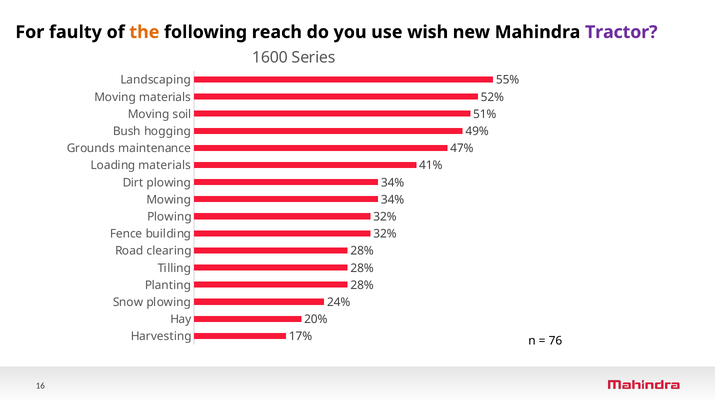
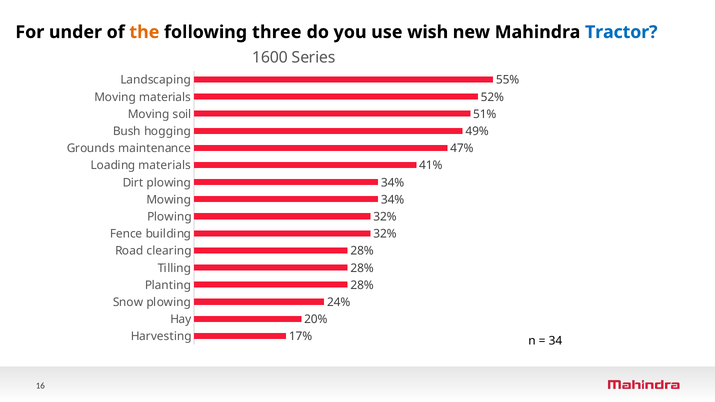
faulty: faulty -> under
reach: reach -> three
Tractor colour: purple -> blue
76: 76 -> 34
